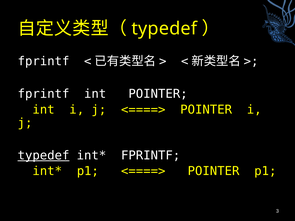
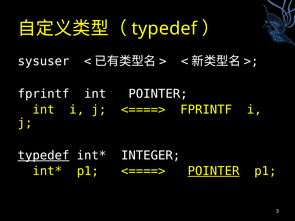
fprintf at (44, 61): fprintf -> sysuser
POINTER at (206, 110): POINTER -> FPRINTF
FPRINTF at (151, 156): FPRINTF -> INTEGER
POINTER at (214, 171) underline: none -> present
